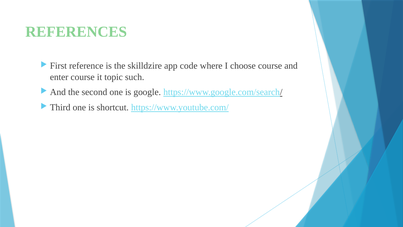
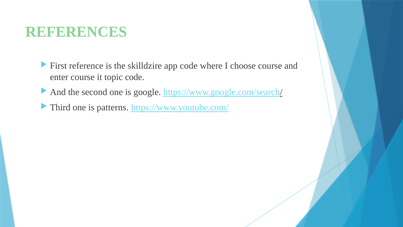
topic such: such -> code
shortcut: shortcut -> patterns
